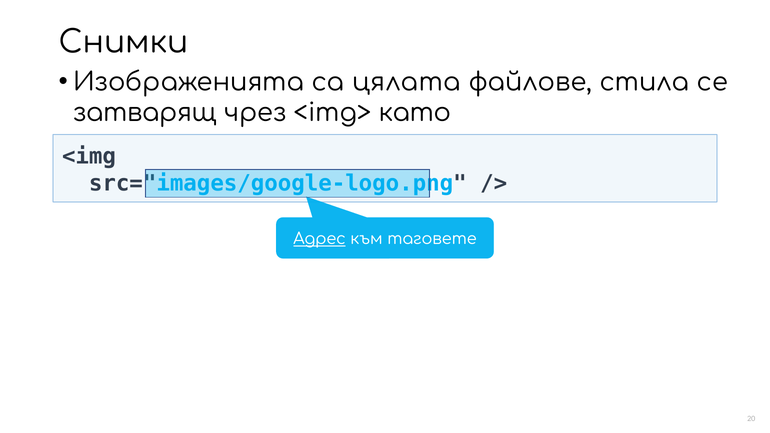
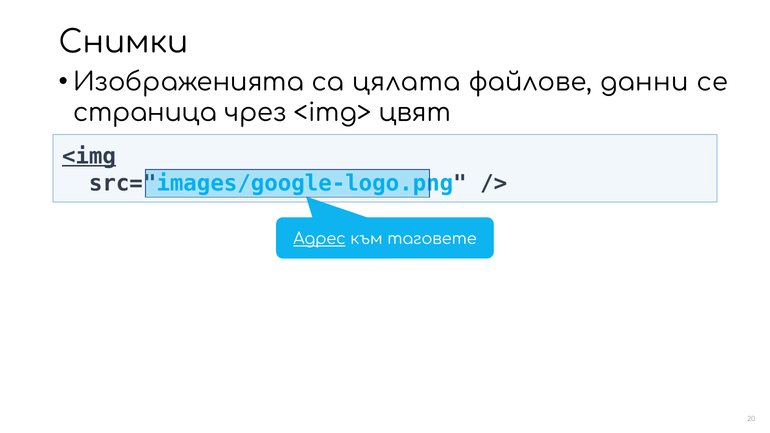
стила: стила -> данни
затварящ: затварящ -> страница
като: като -> цвят
<img underline: none -> present
